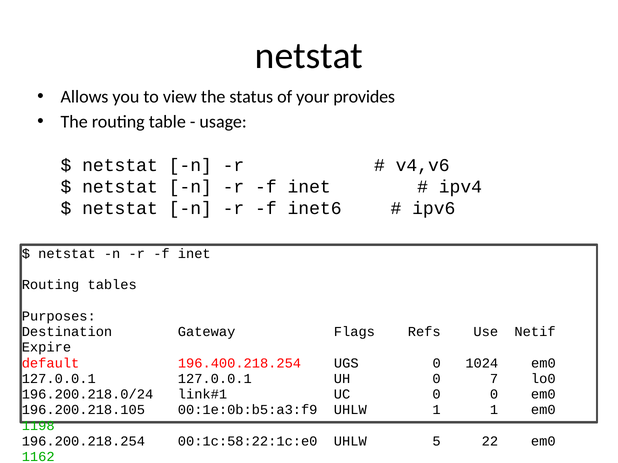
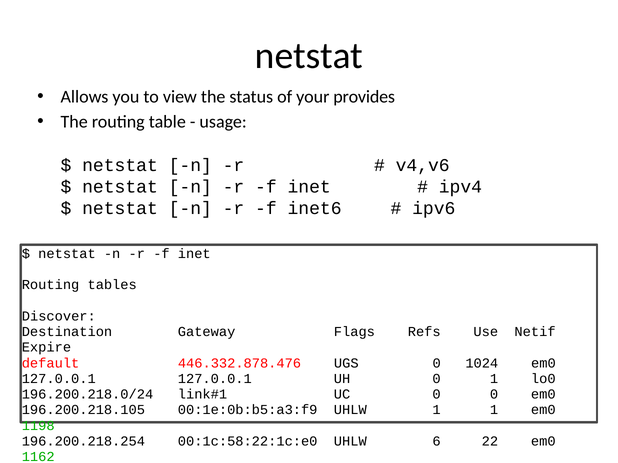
Purposes: Purposes -> Discover
196.400.218.254: 196.400.218.254 -> 446.332.878.476
0 7: 7 -> 1
5: 5 -> 6
